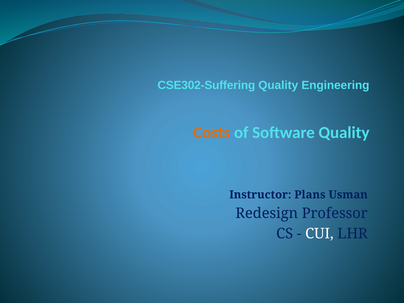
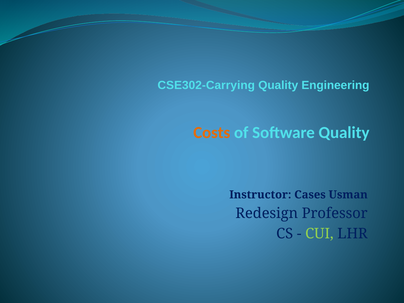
CSE302-Suffering: CSE302-Suffering -> CSE302-Carrying
Plans: Plans -> Cases
CUI colour: white -> light green
